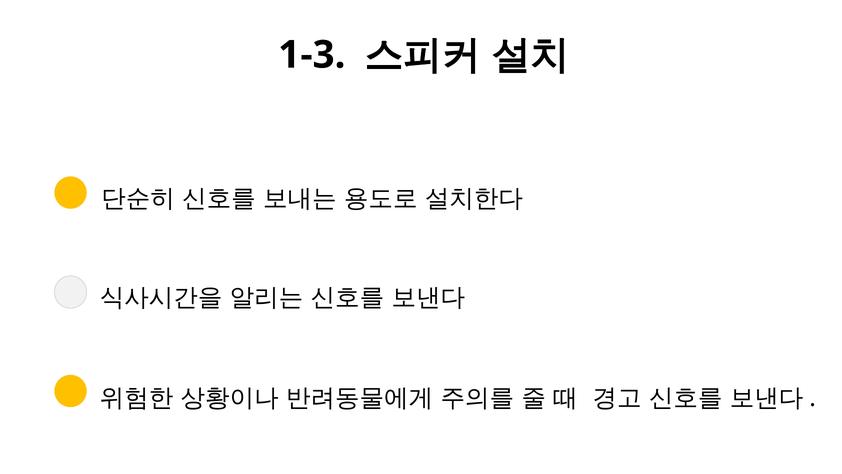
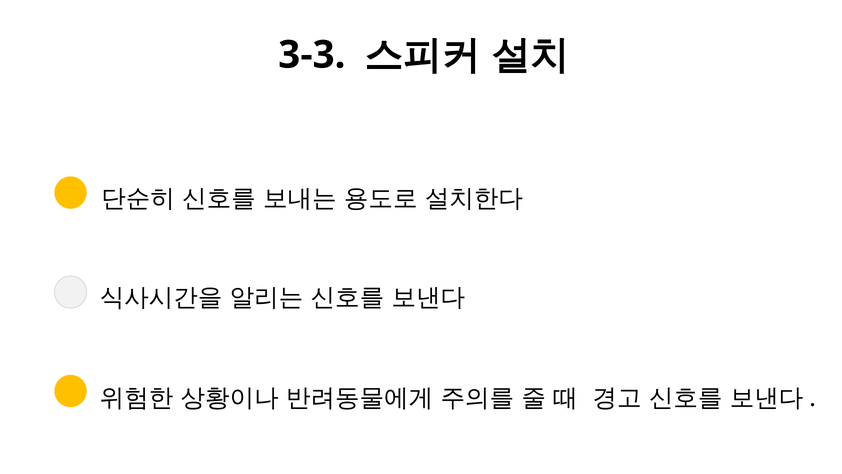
1-3: 1-3 -> 3-3
